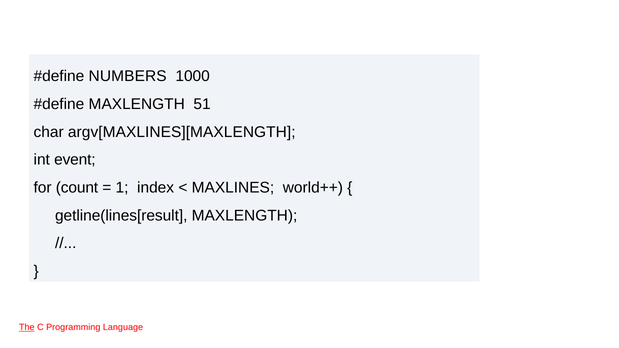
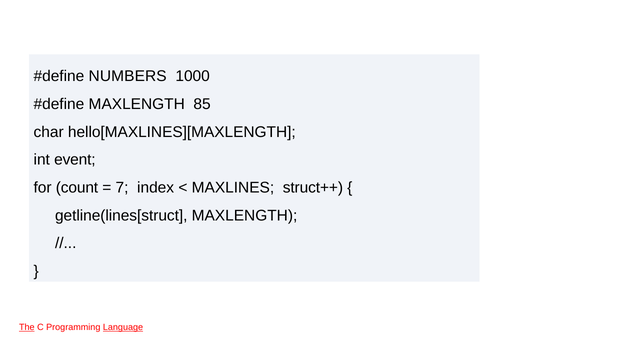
51: 51 -> 85
argv[MAXLINES][MAXLENGTH: argv[MAXLINES][MAXLENGTH -> hello[MAXLINES][MAXLENGTH
1: 1 -> 7
world++: world++ -> struct++
getline(lines[result: getline(lines[result -> getline(lines[struct
Language underline: none -> present
